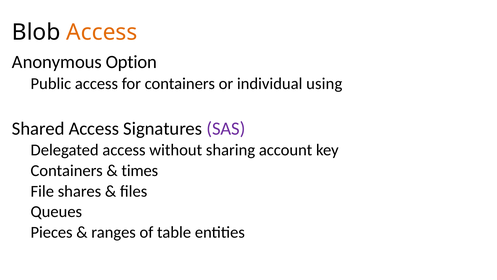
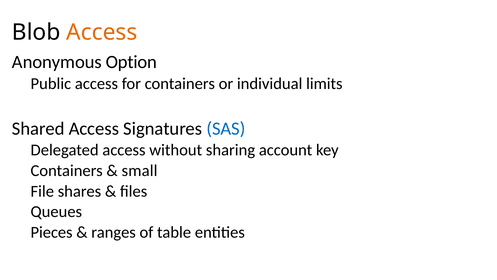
using: using -> limits
SAS colour: purple -> blue
times: times -> small
